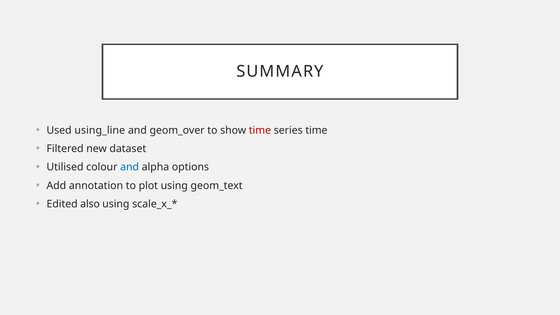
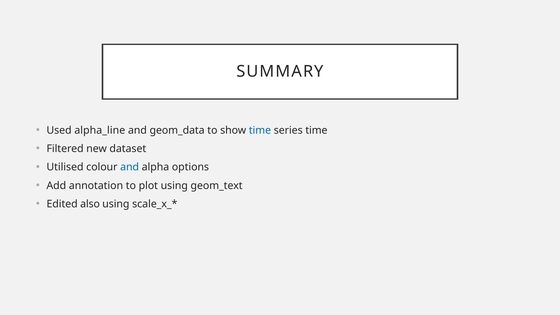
using_line: using_line -> alpha_line
geom_over: geom_over -> geom_data
time at (260, 130) colour: red -> blue
